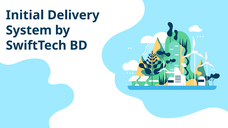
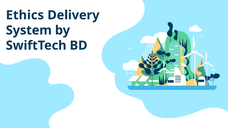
Initial: Initial -> Ethics
